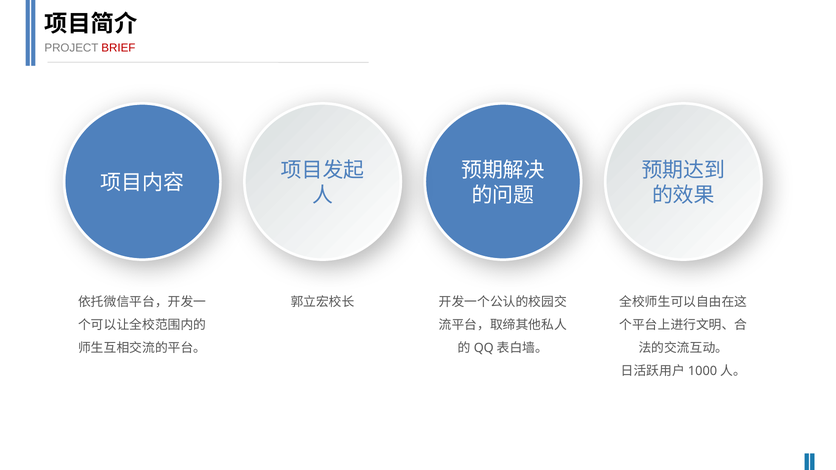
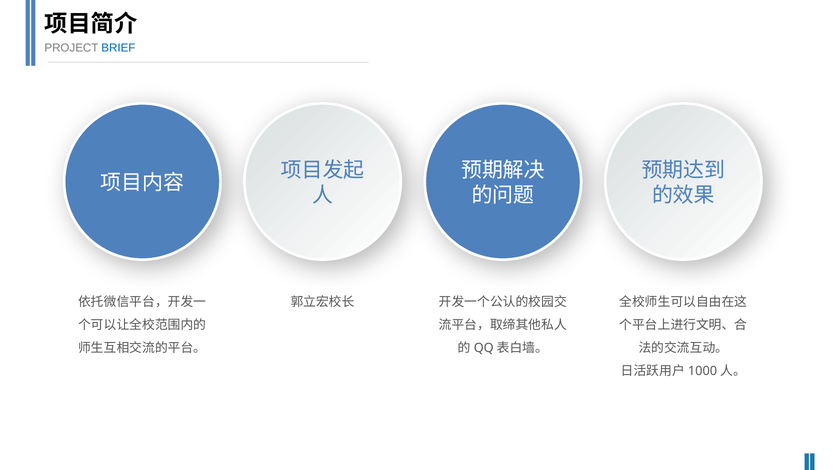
BRIEF colour: red -> blue
